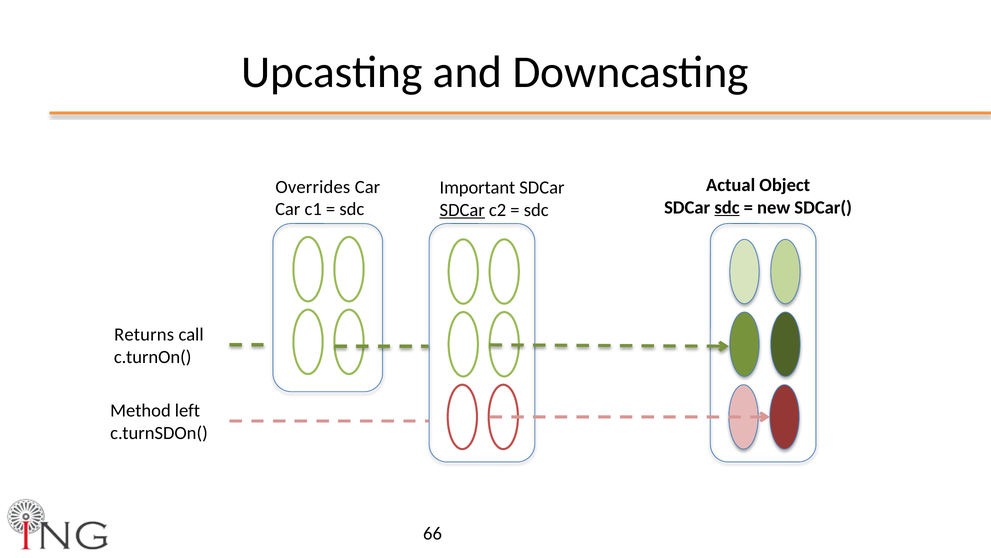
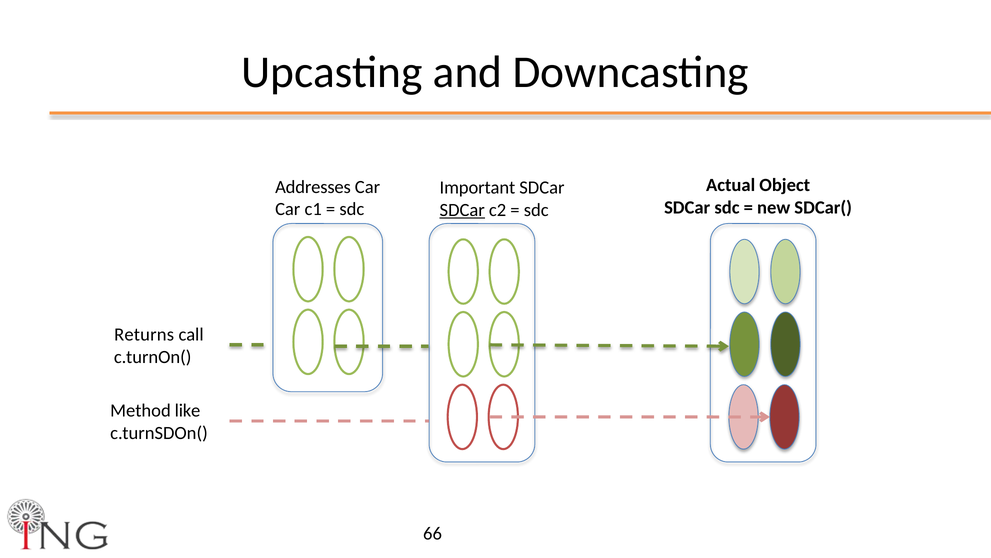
Overrides: Overrides -> Addresses
sdc at (727, 207) underline: present -> none
left: left -> like
